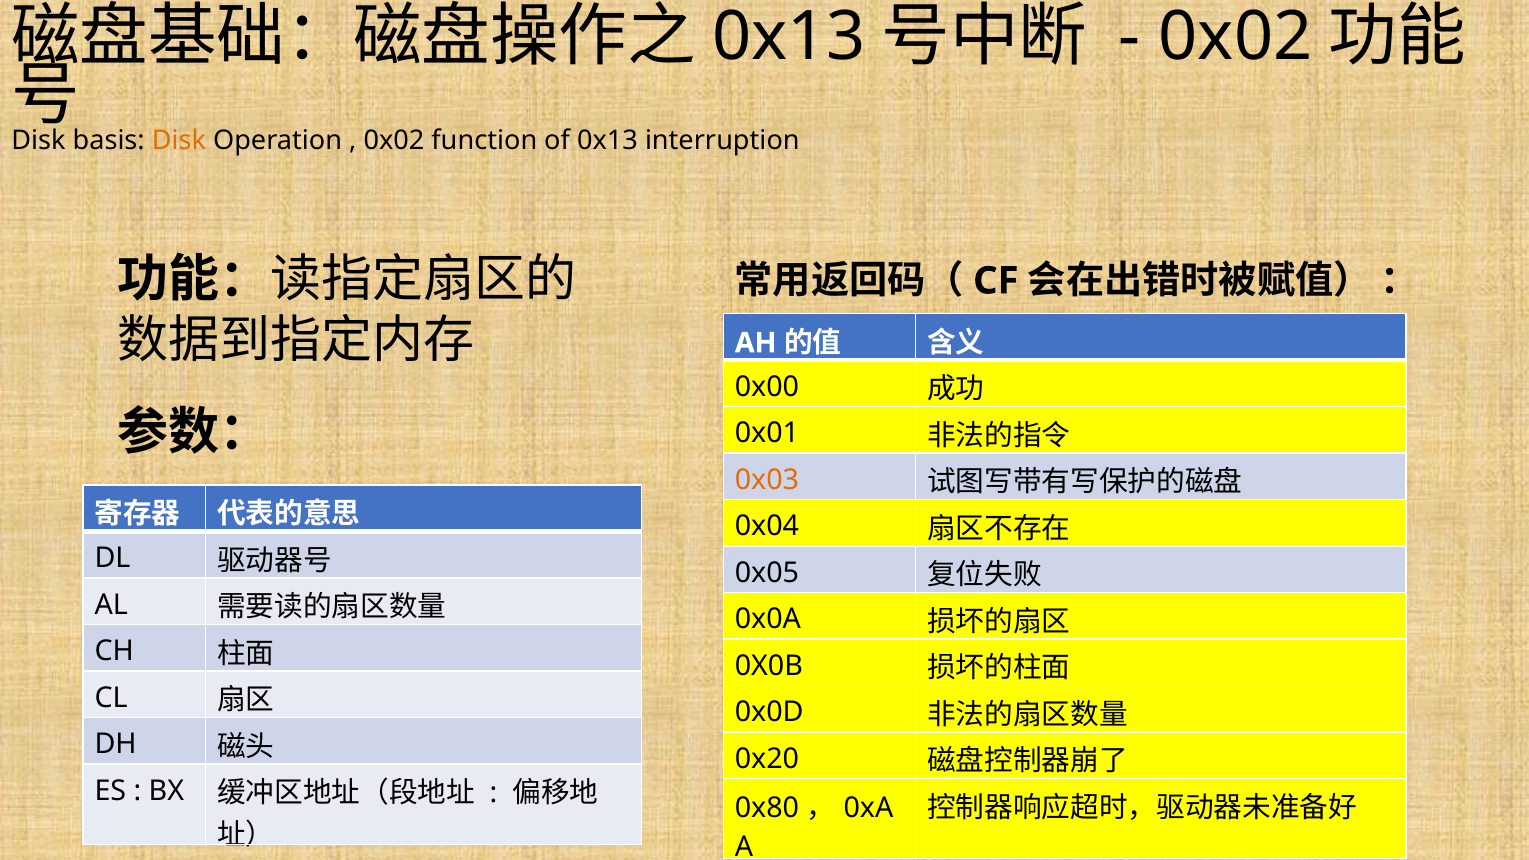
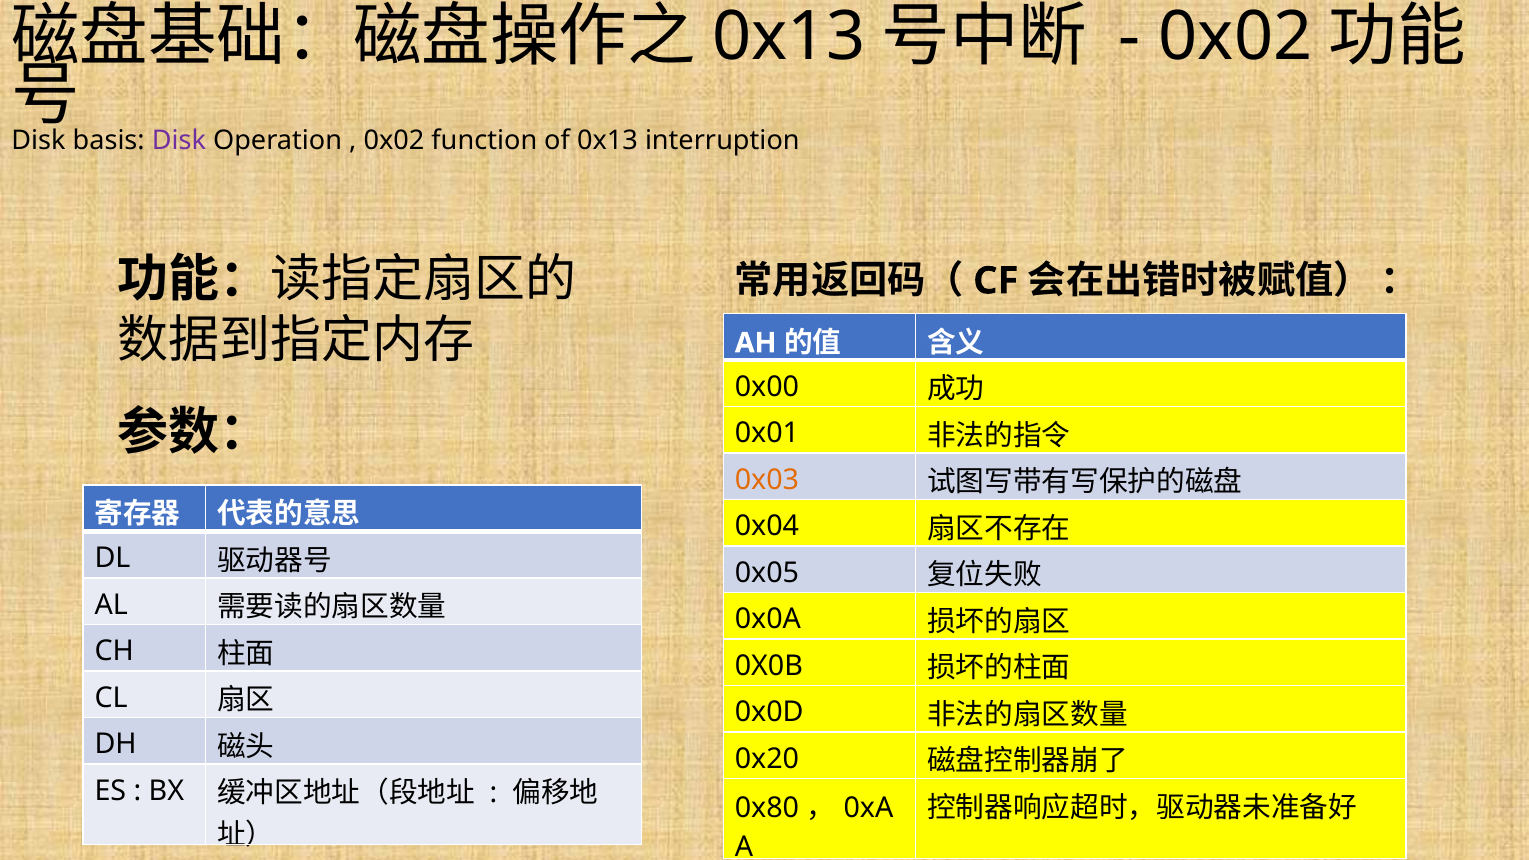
Disk at (179, 140) colour: orange -> purple
